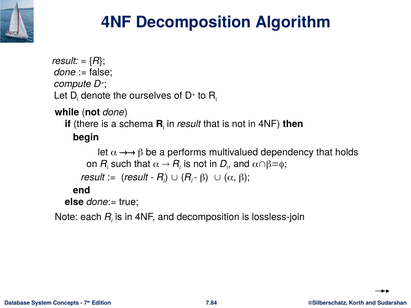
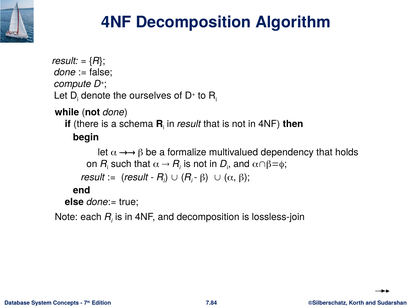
performs: performs -> formalize
